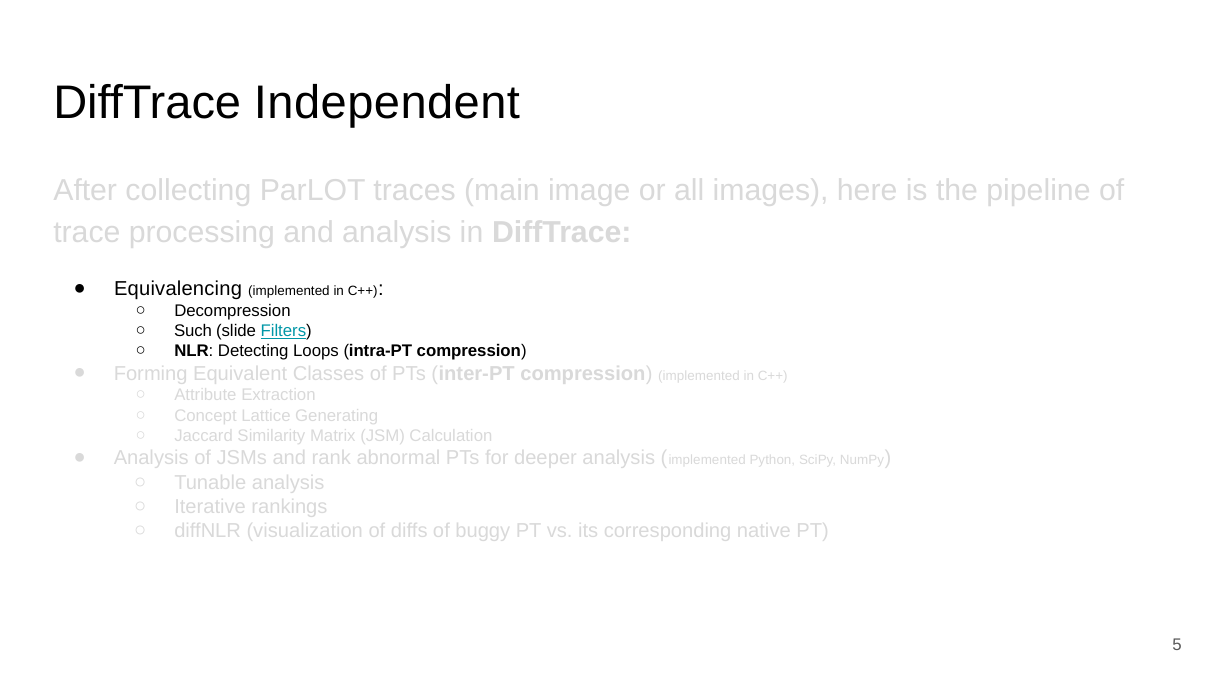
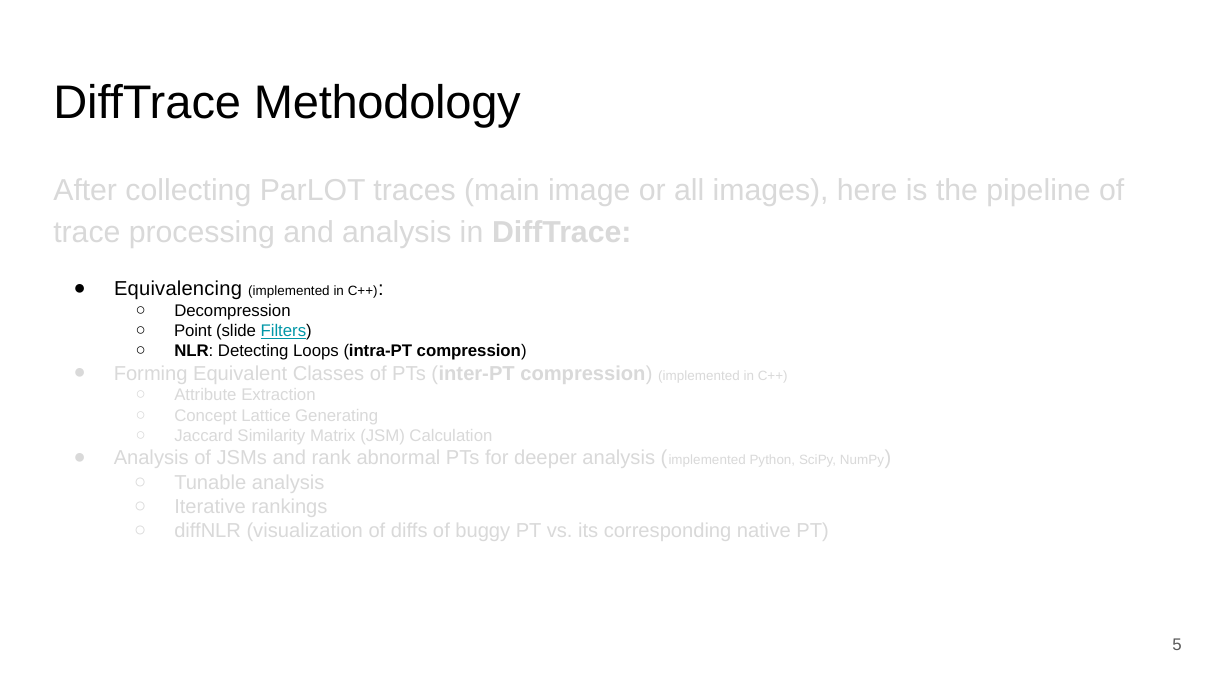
Independent: Independent -> Methodology
Such: Such -> Point
